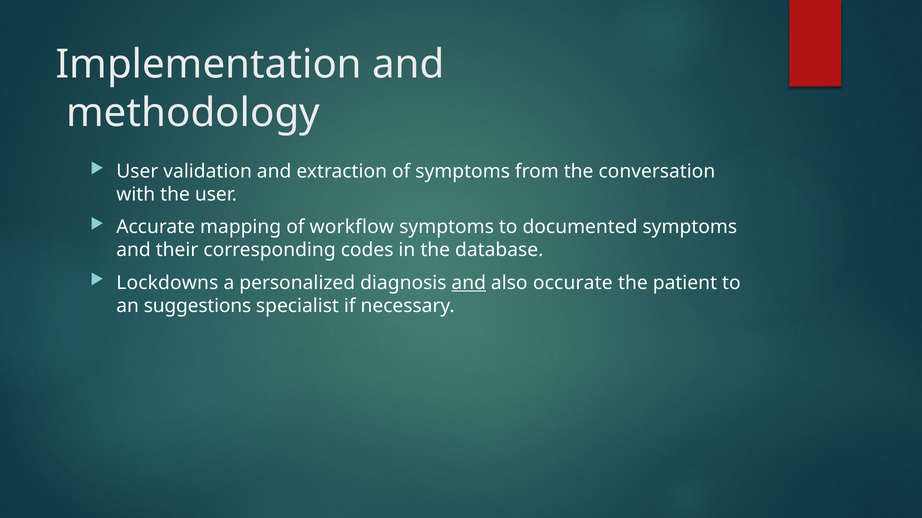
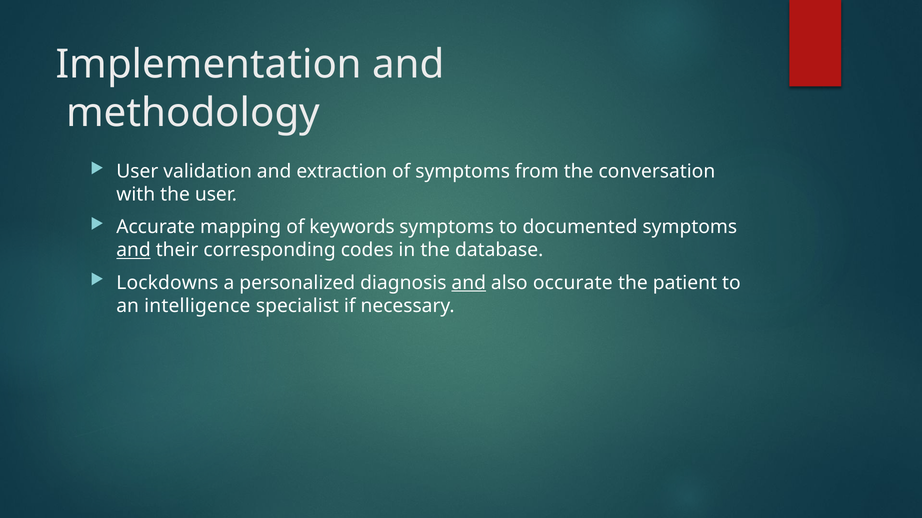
workflow: workflow -> keywords
and at (134, 250) underline: none -> present
suggestions: suggestions -> intelligence
